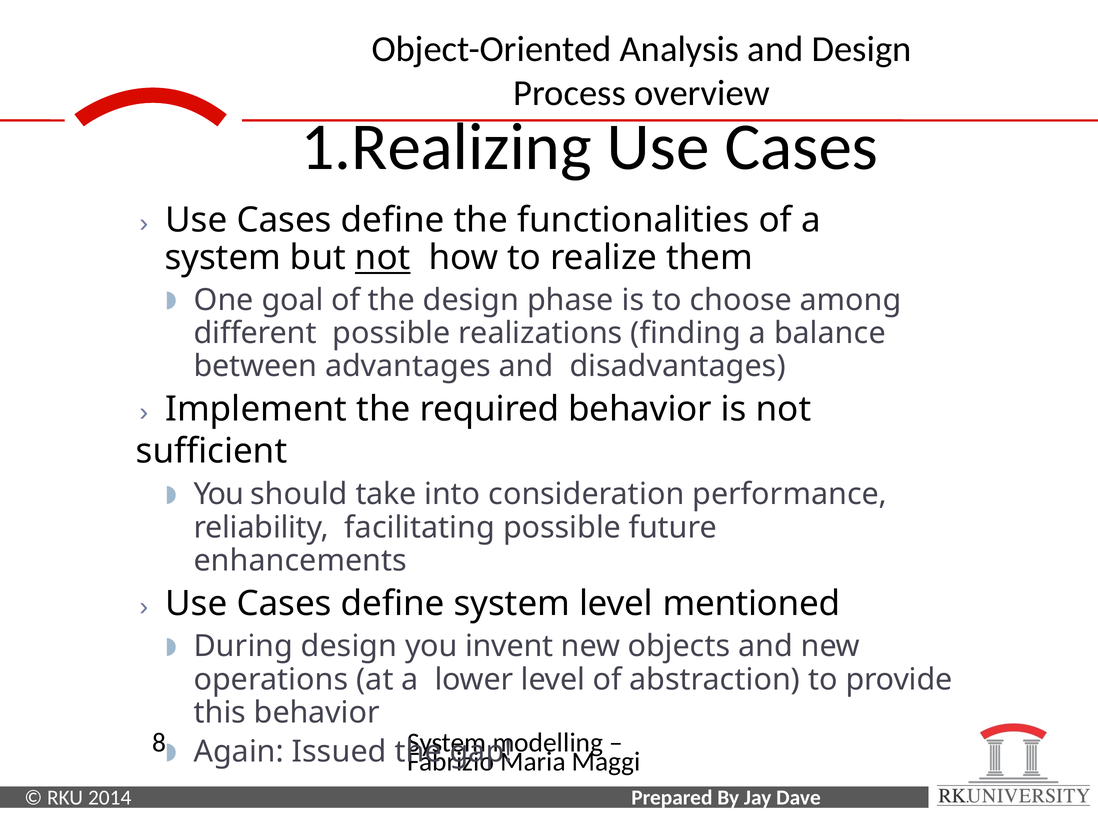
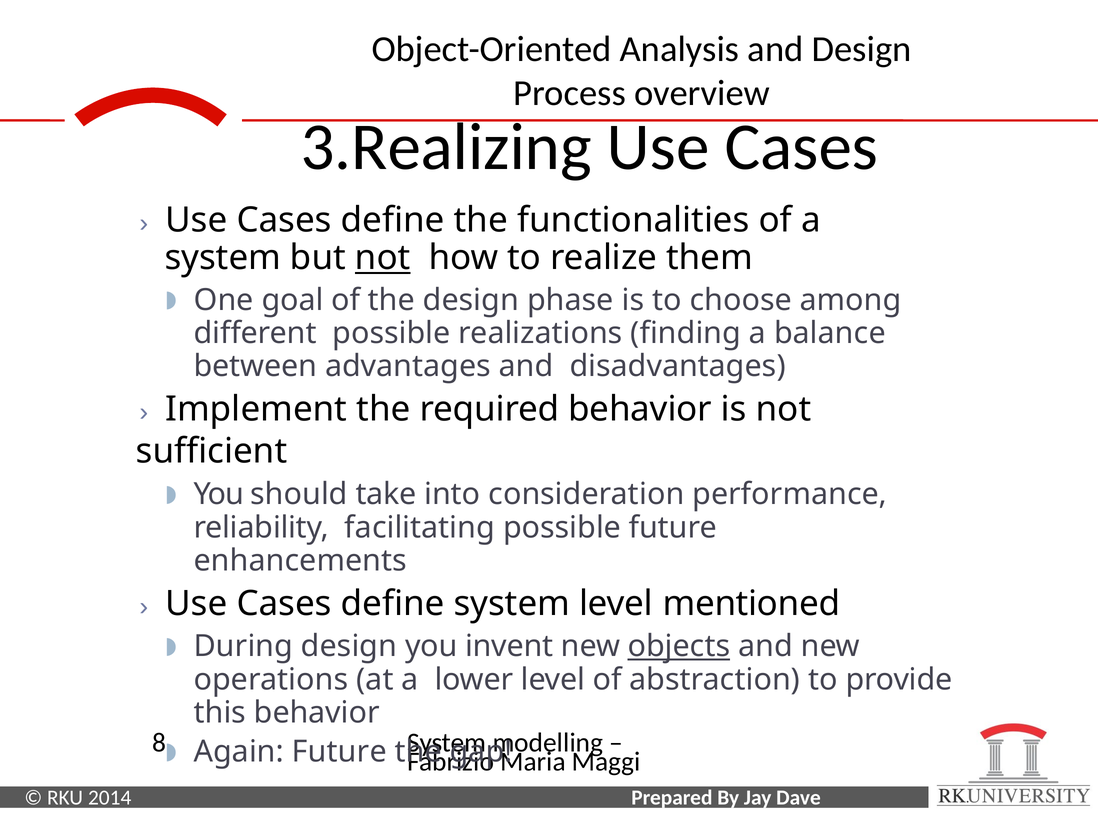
1.Realizing: 1.Realizing -> 3.Realizing
objects underline: none -> present
Again Issued: Issued -> Future
